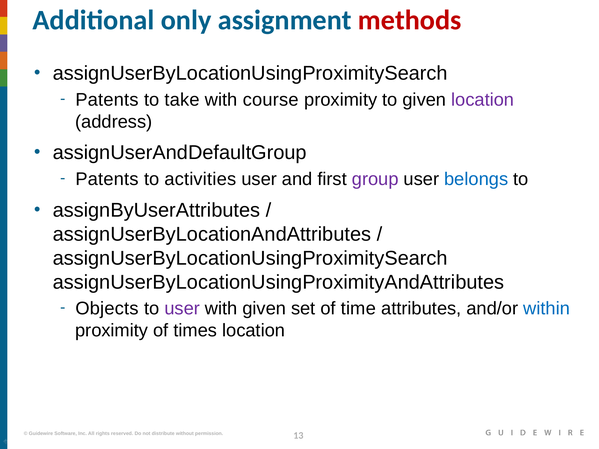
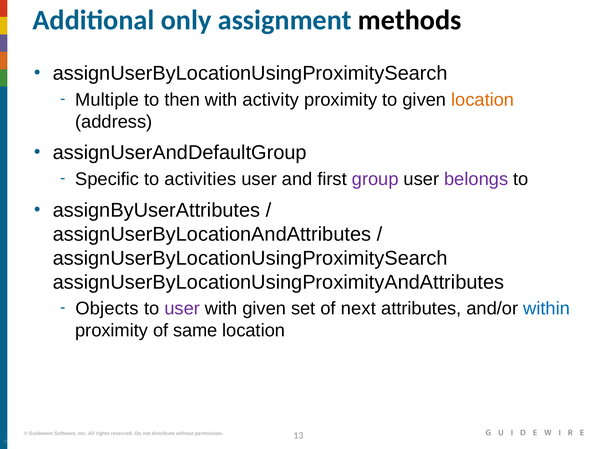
methods colour: red -> black
Patents at (107, 100): Patents -> Multiple
take: take -> then
course: course -> activity
location at (483, 100) colour: purple -> orange
Patents at (107, 179): Patents -> Specific
belongs colour: blue -> purple
time: time -> next
times: times -> same
